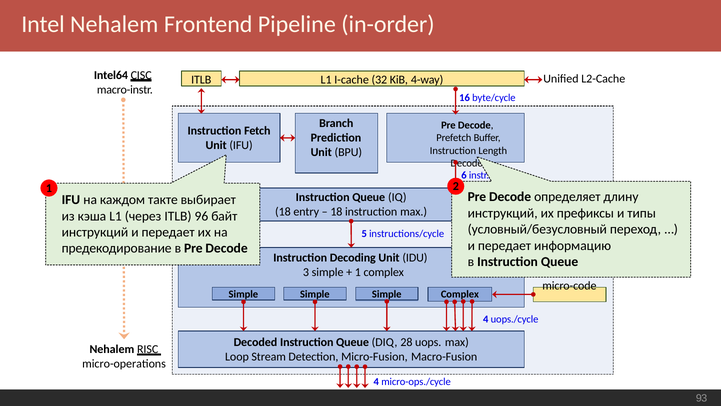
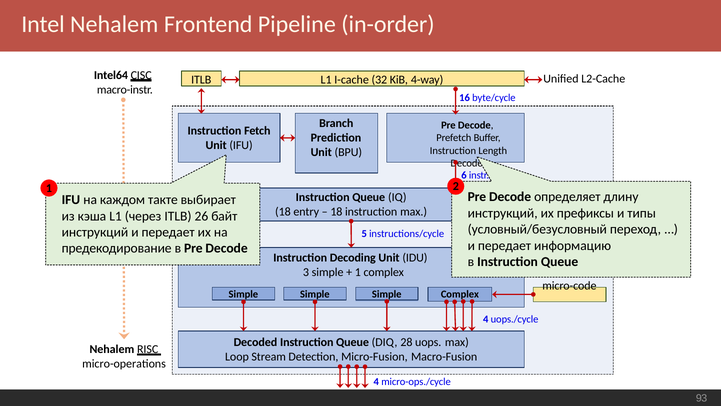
96: 96 -> 26
